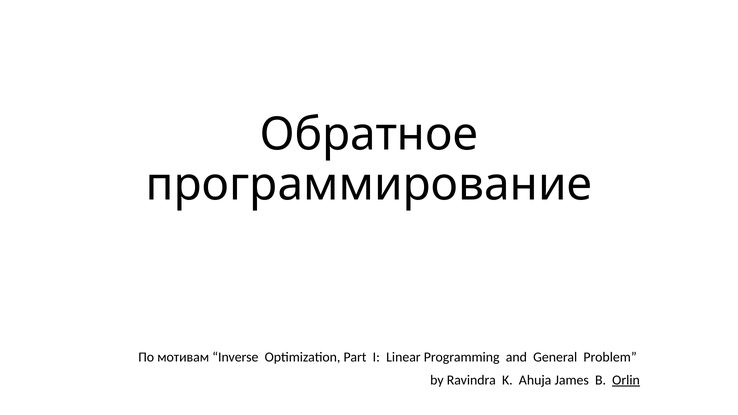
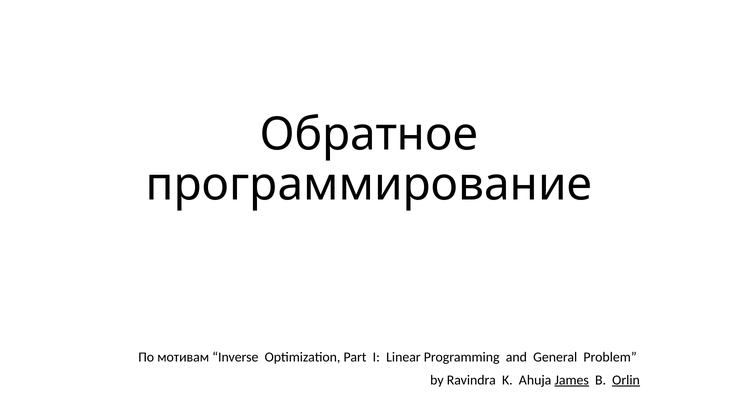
James underline: none -> present
